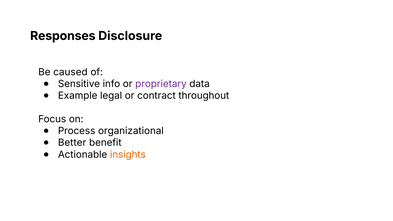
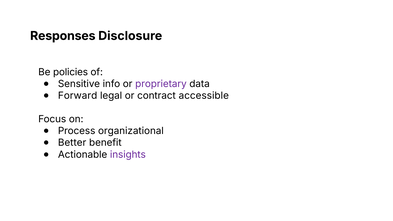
caused: caused -> policies
Example: Example -> Forward
throughout: throughout -> accessible
insights colour: orange -> purple
